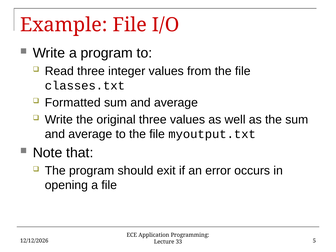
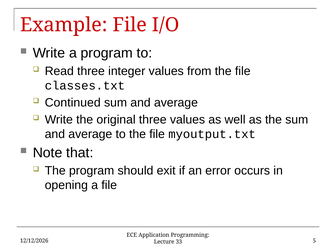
Formatted: Formatted -> Continued
